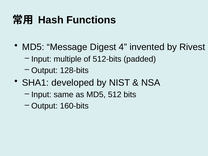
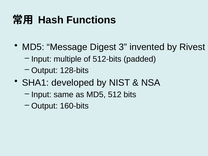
4: 4 -> 3
